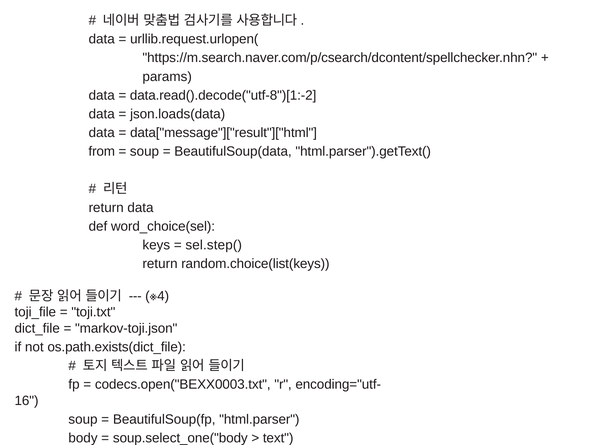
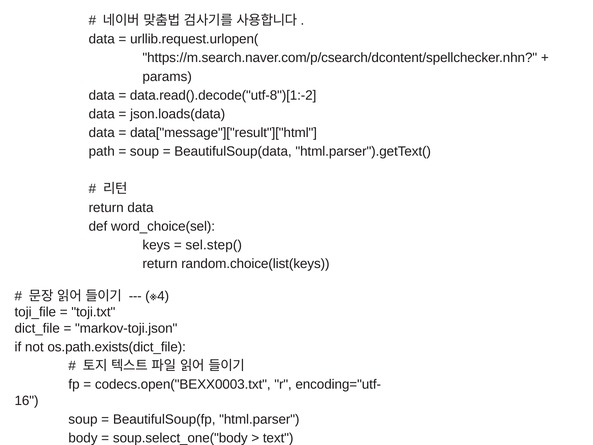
from: from -> path
